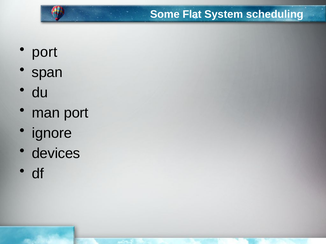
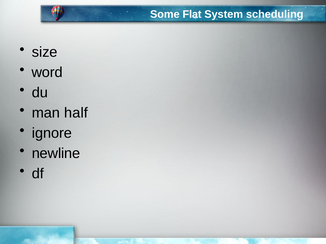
port at (45, 52): port -> size
span: span -> word
man port: port -> half
devices: devices -> newline
